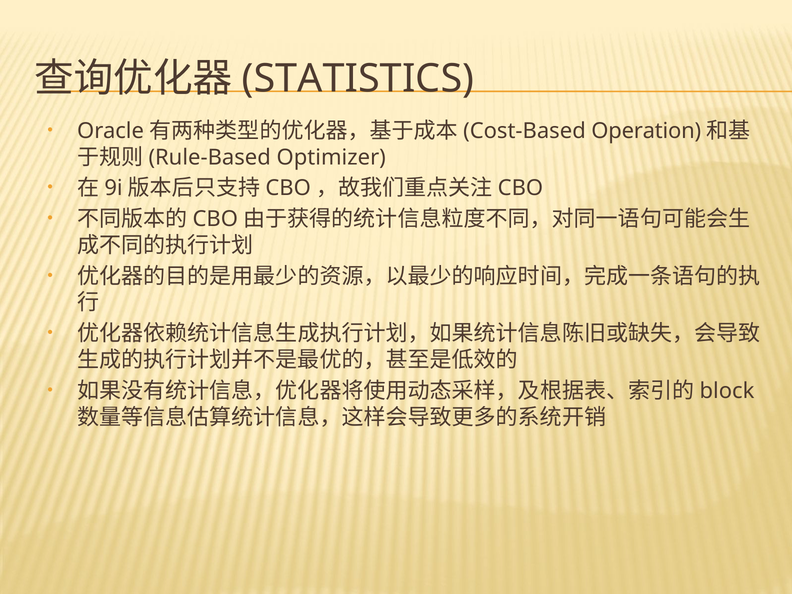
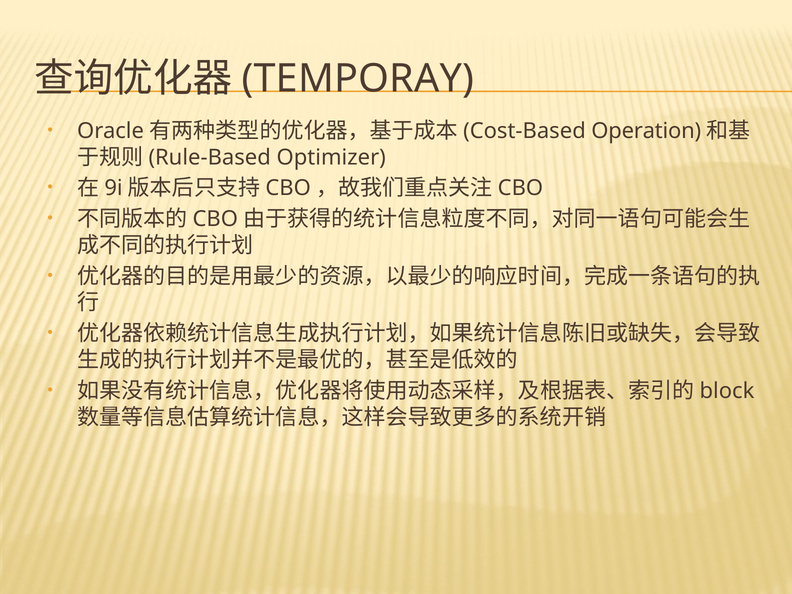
STATISTICS: STATISTICS -> TEMPORAY
